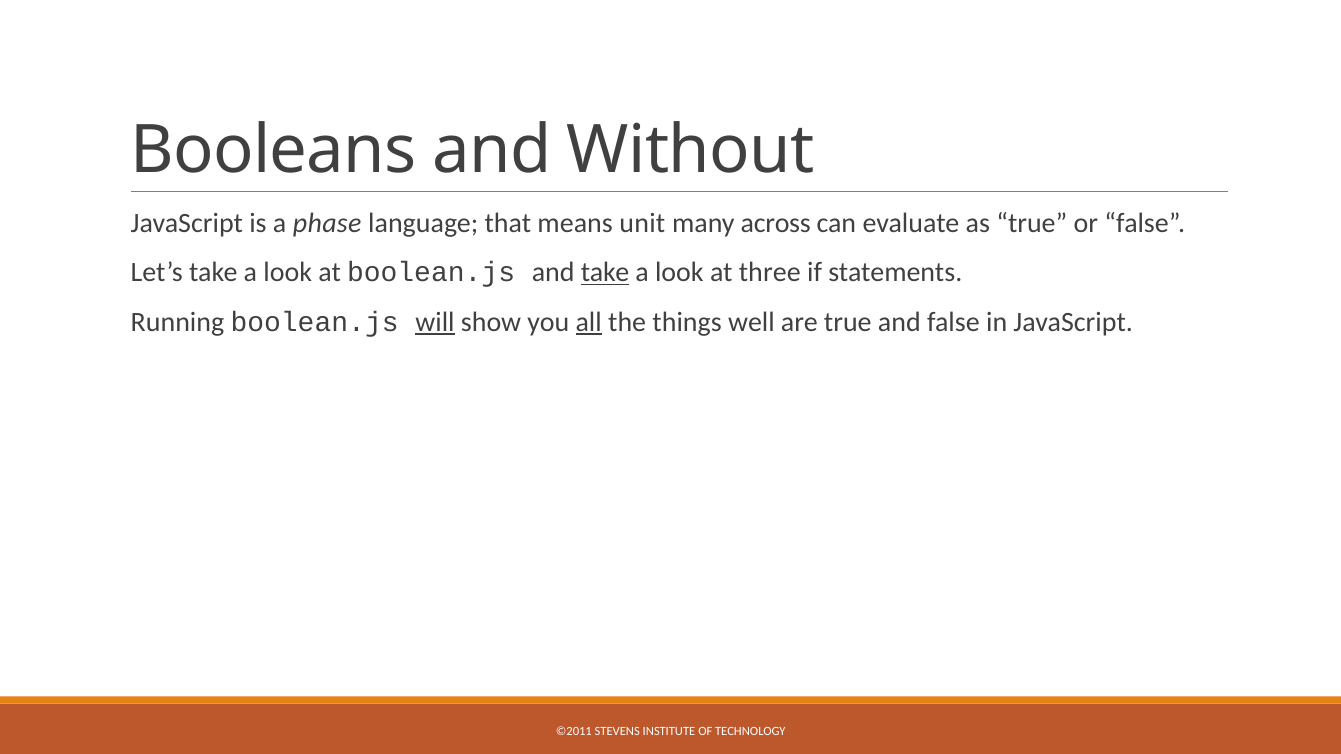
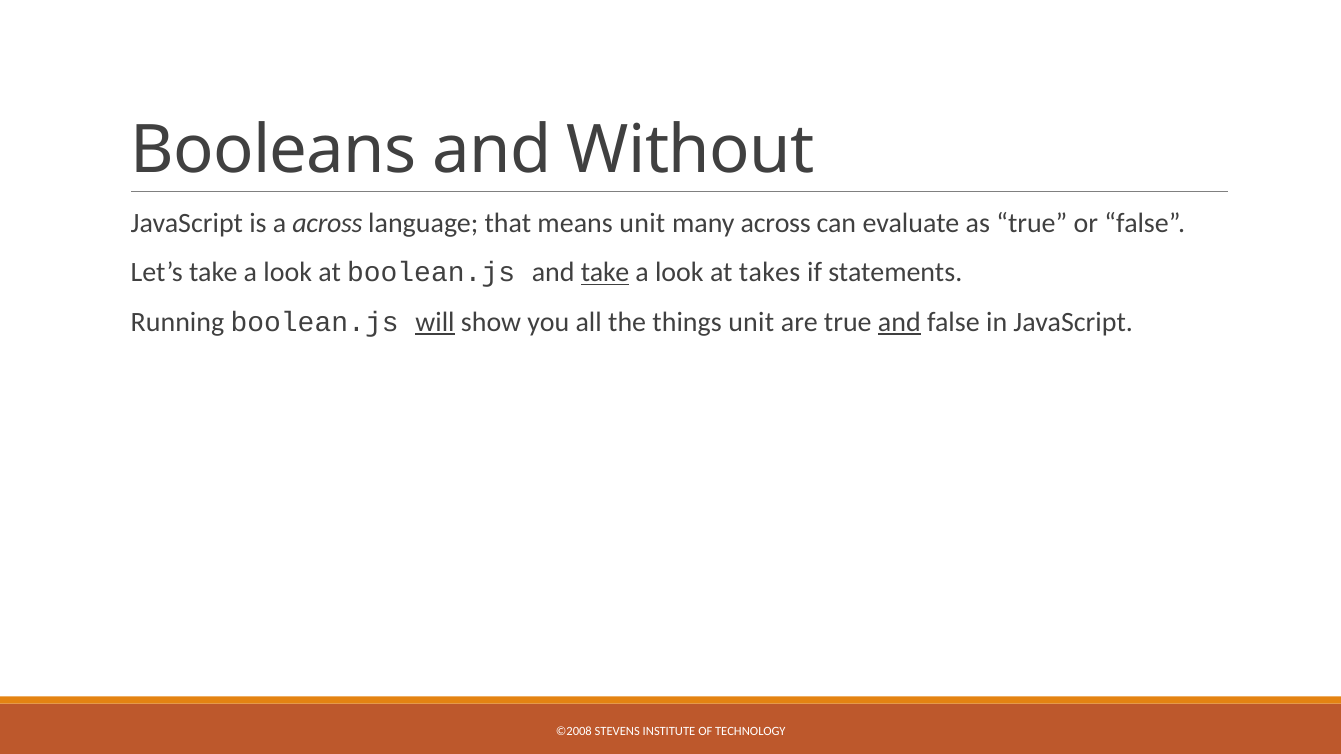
a phase: phase -> across
three: three -> takes
all underline: present -> none
things well: well -> unit
and at (899, 322) underline: none -> present
©2011: ©2011 -> ©2008
